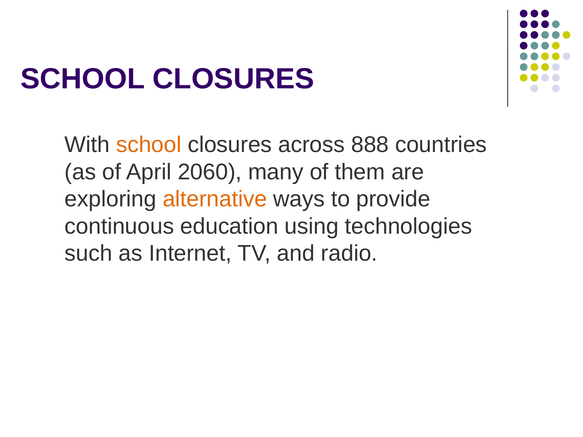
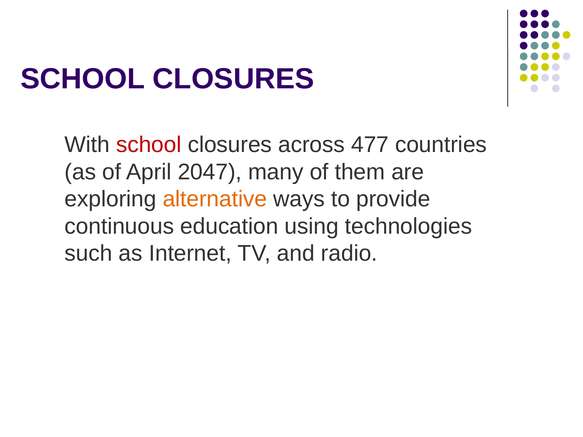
school at (149, 145) colour: orange -> red
888: 888 -> 477
2060: 2060 -> 2047
